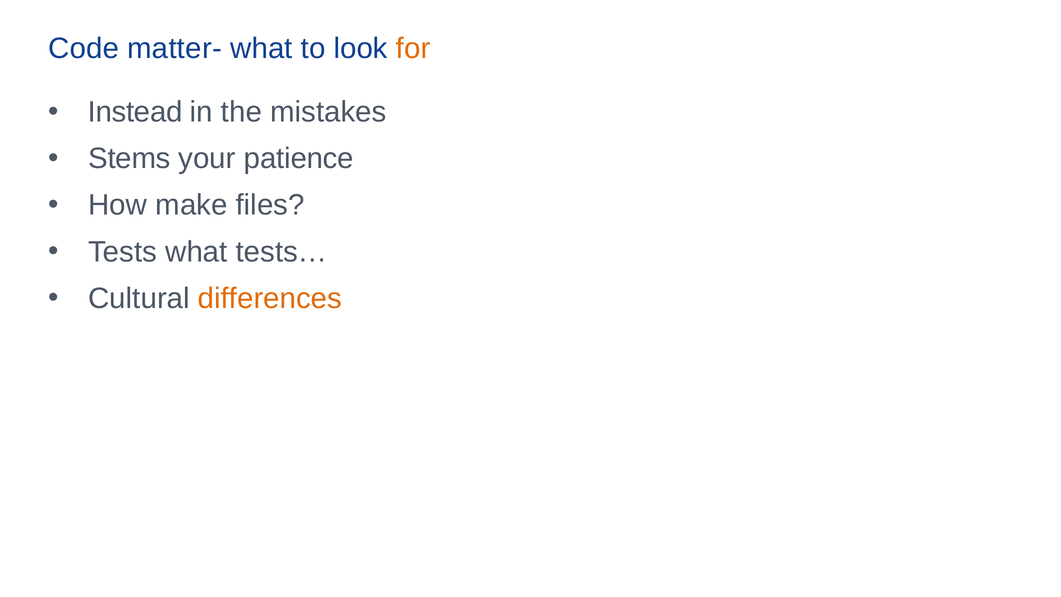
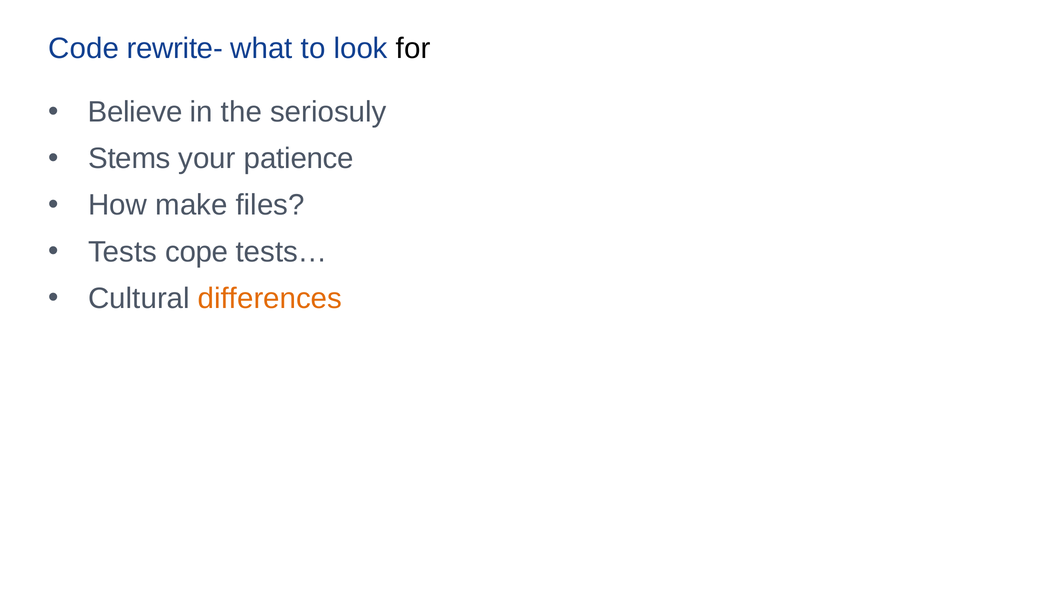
matter-: matter- -> rewrite-
for colour: orange -> black
Instead: Instead -> Believe
mistakes: mistakes -> seriosuly
Tests what: what -> cope
